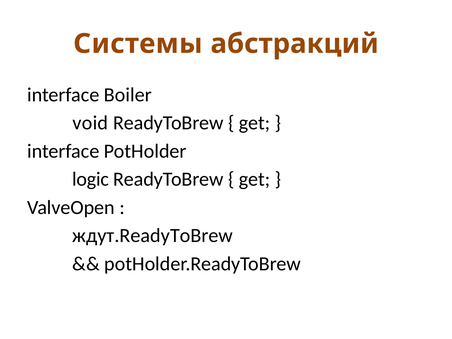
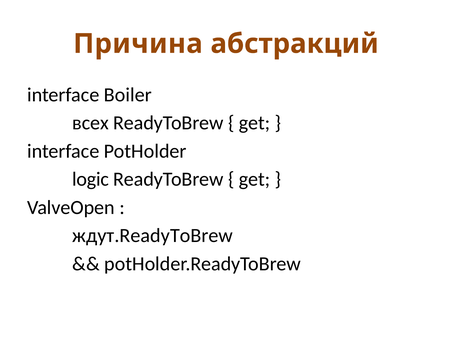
Системы: Системы -> Причина
void: void -> всех
